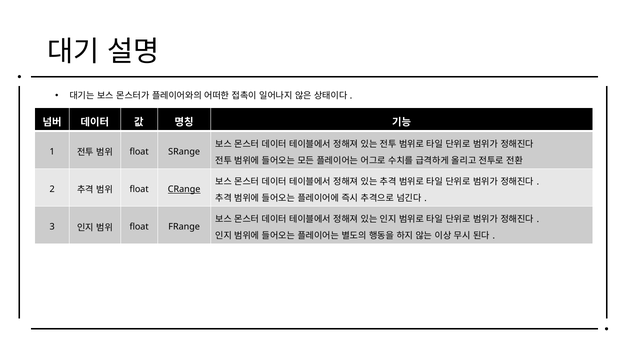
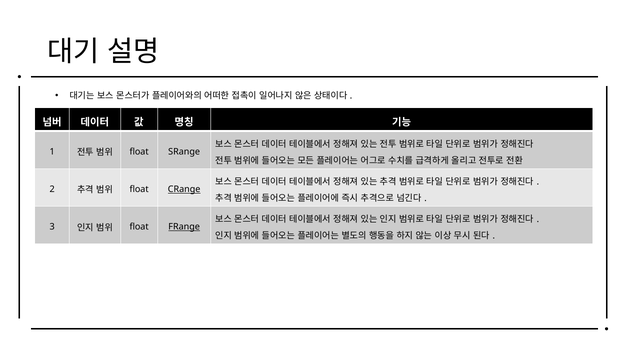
FRange underline: none -> present
